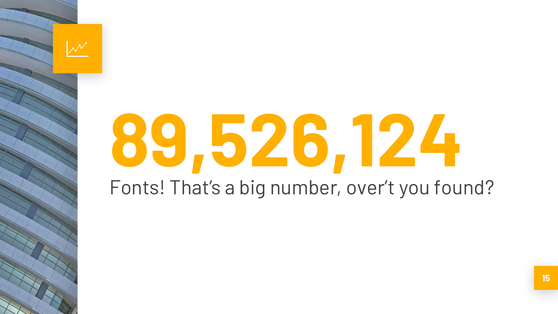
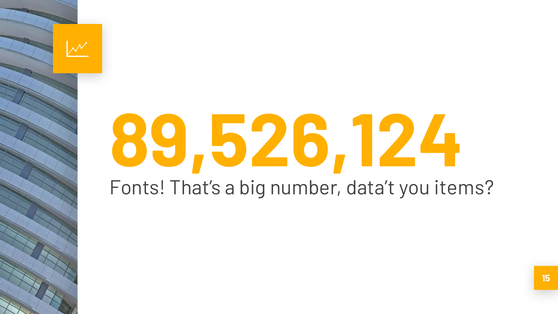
over’t: over’t -> data’t
found: found -> items
